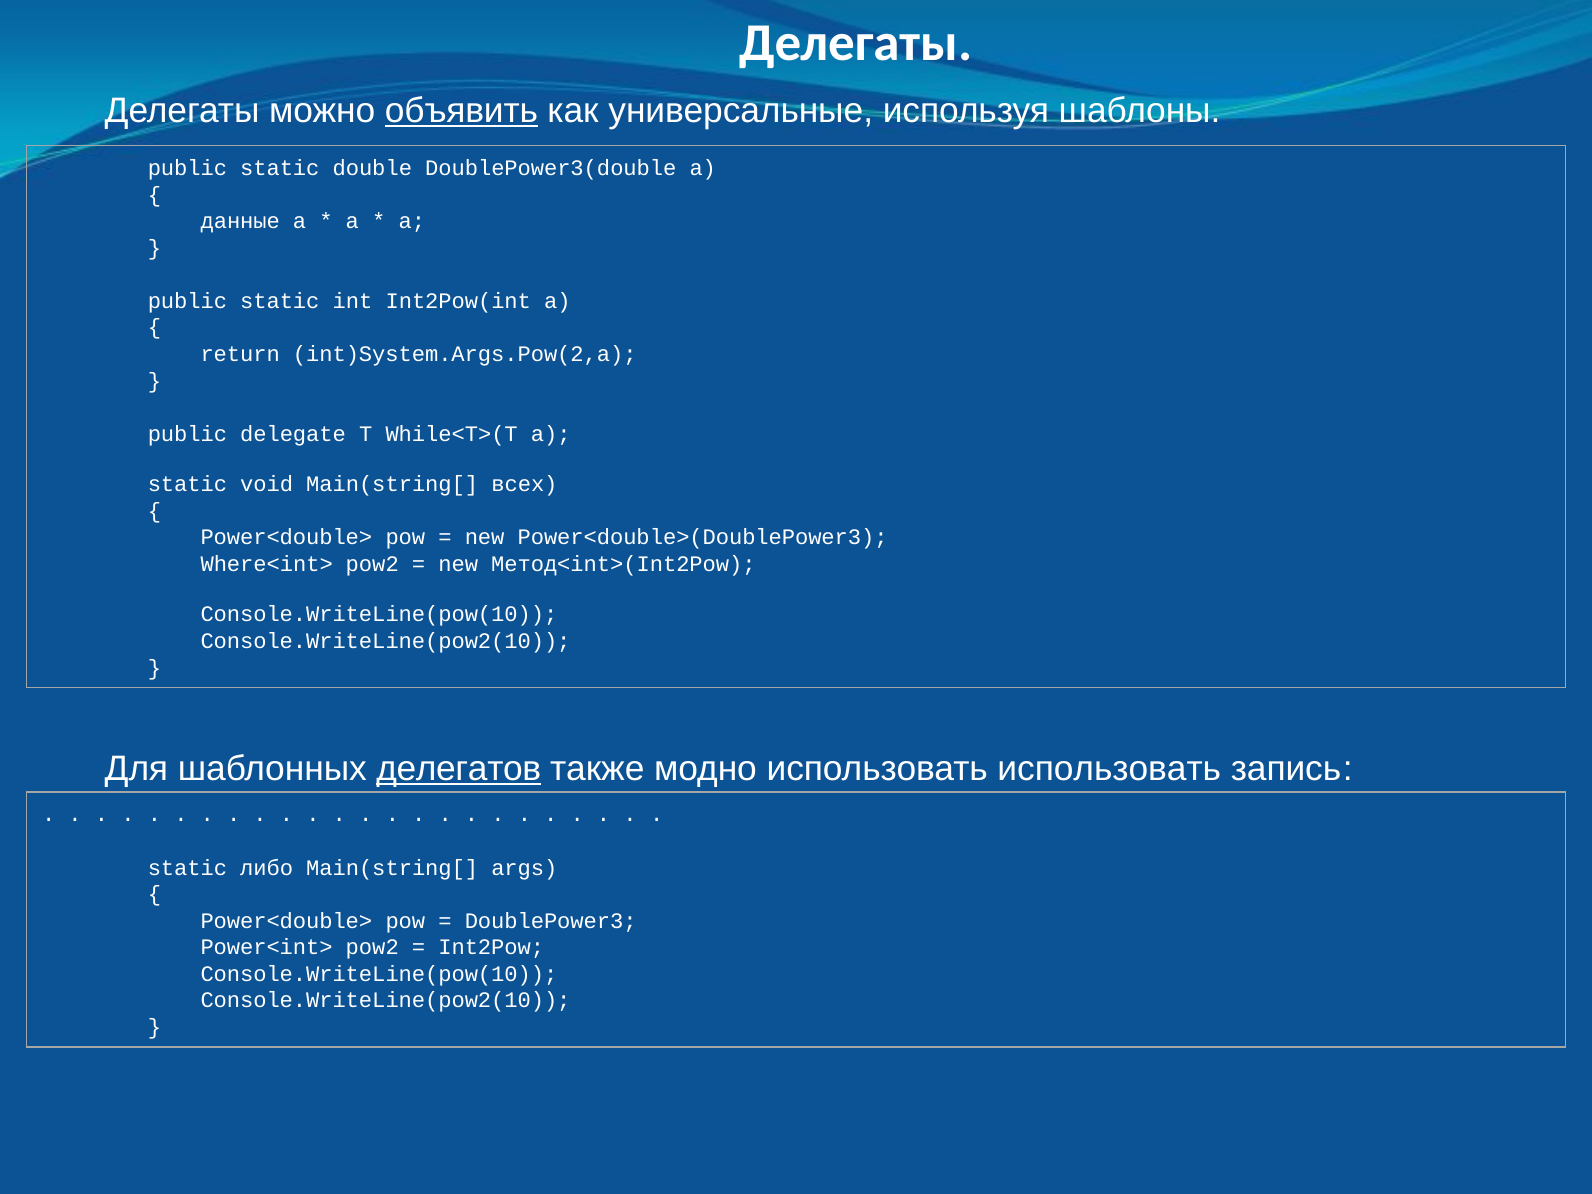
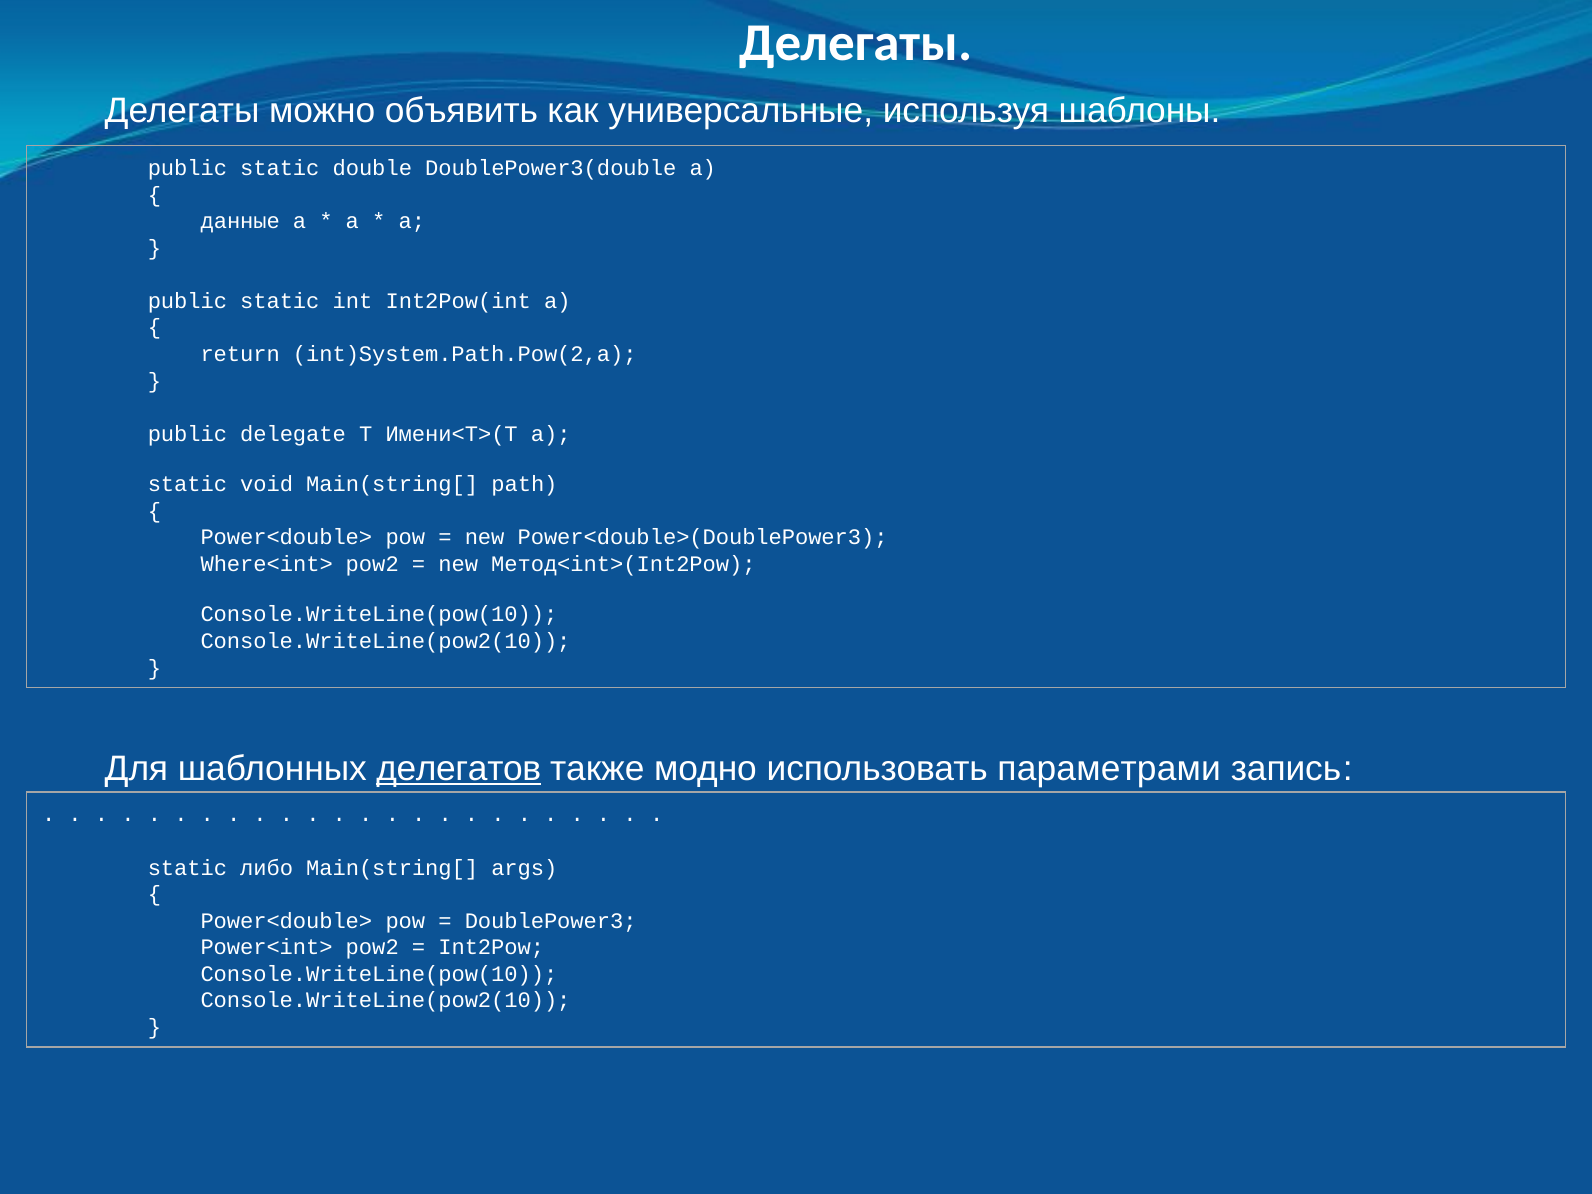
объявить underline: present -> none
int)System.Args.Pow(2,a: int)System.Args.Pow(2,a -> int)System.Path.Pow(2,a
While<T>(T: While<T>(T -> Имени<T>(T
всех: всех -> path
использовать использовать: использовать -> параметрами
